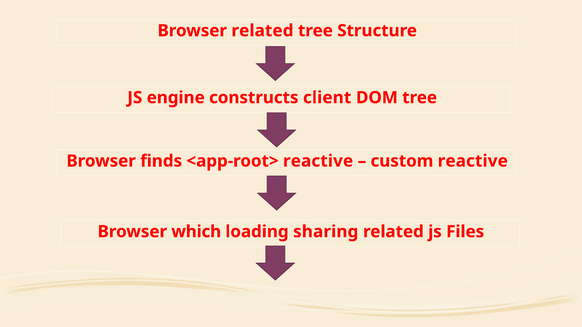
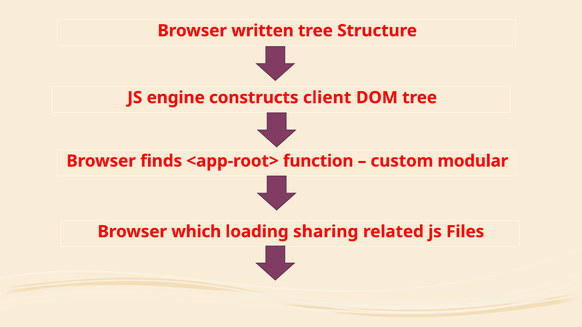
Browser related: related -> written
<app-root> reactive: reactive -> function
custom reactive: reactive -> modular
